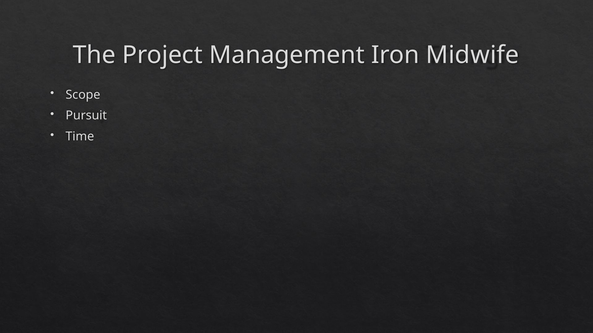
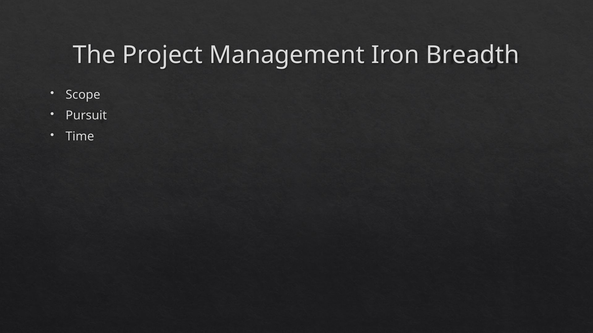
Midwife: Midwife -> Breadth
